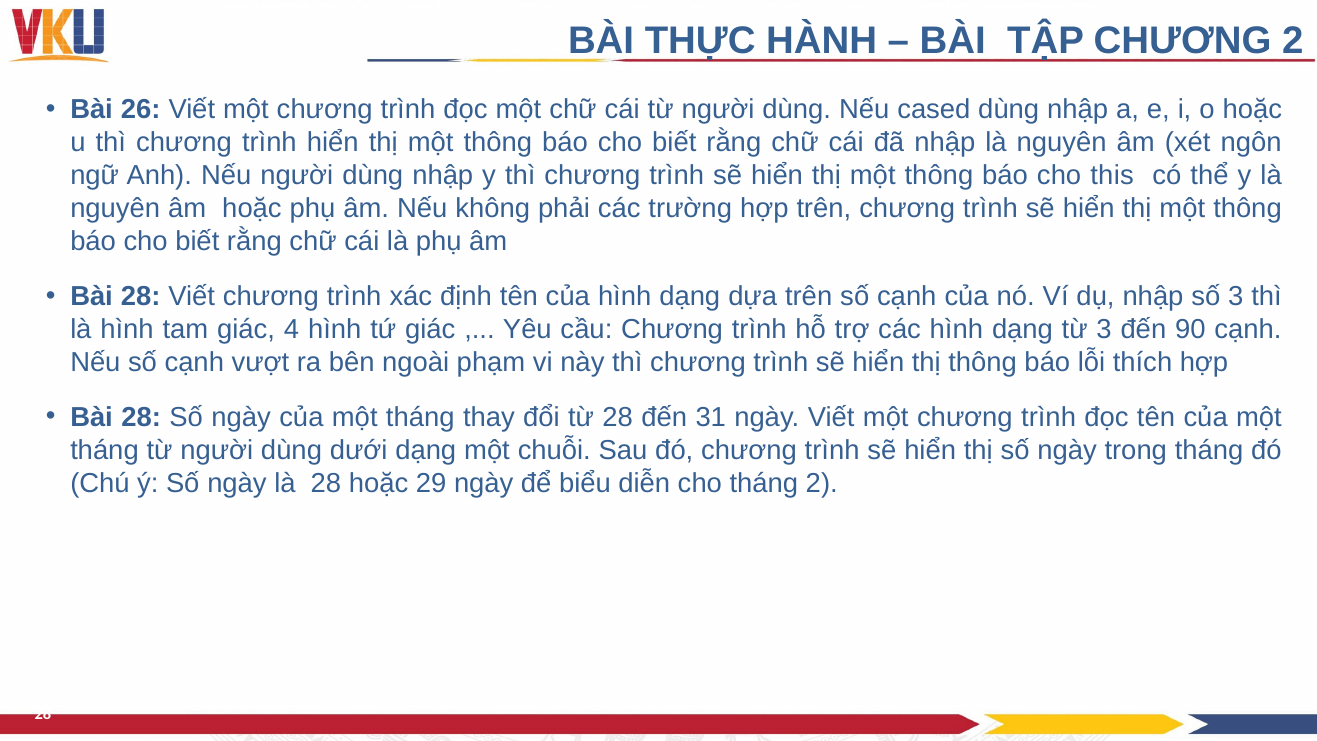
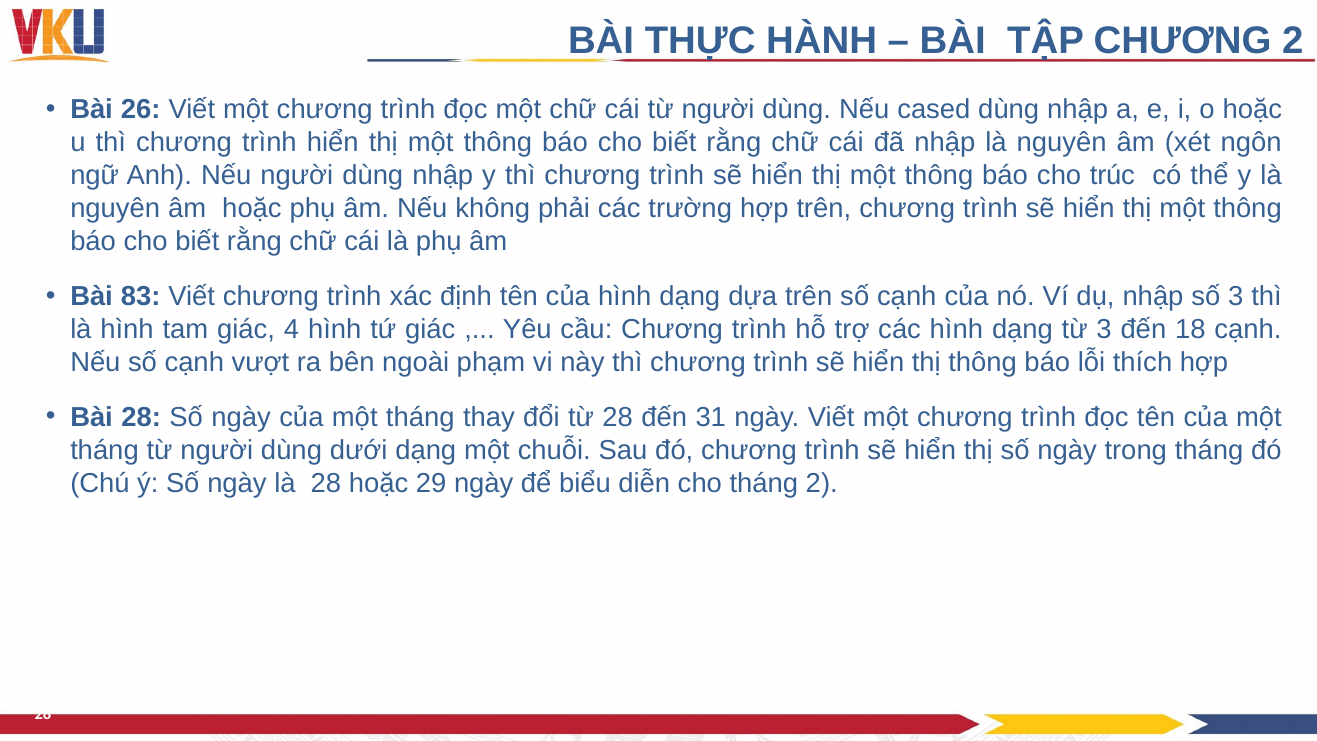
this: this -> trúc
28 at (141, 297): 28 -> 83
90: 90 -> 18
